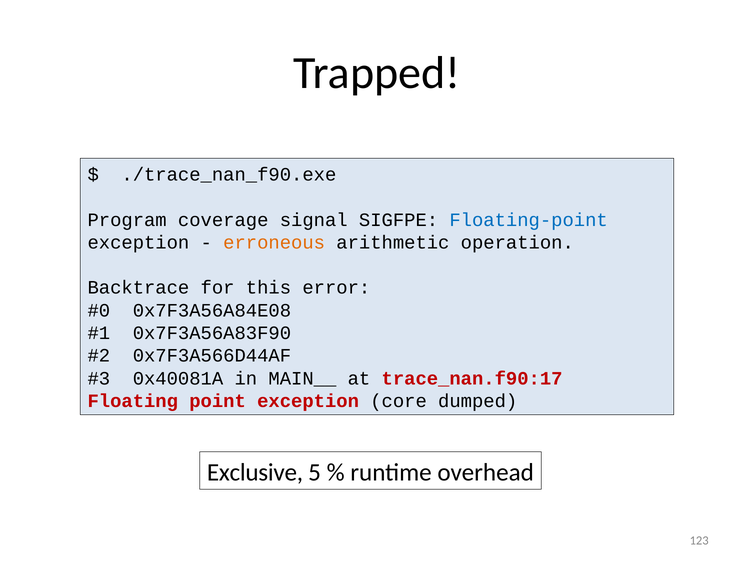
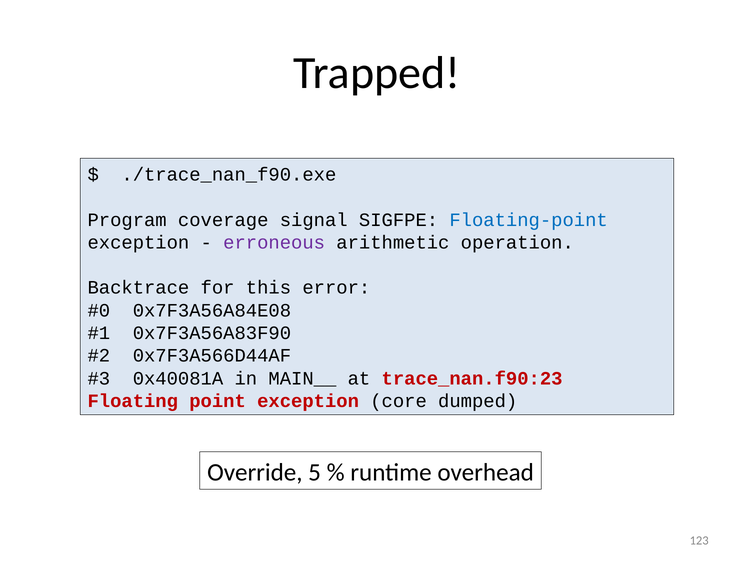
erroneous colour: orange -> purple
trace_nan.f90:17: trace_nan.f90:17 -> trace_nan.f90:23
Exclusive: Exclusive -> Override
